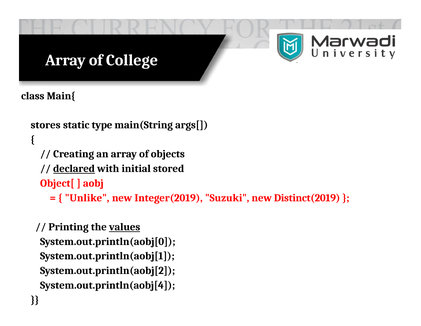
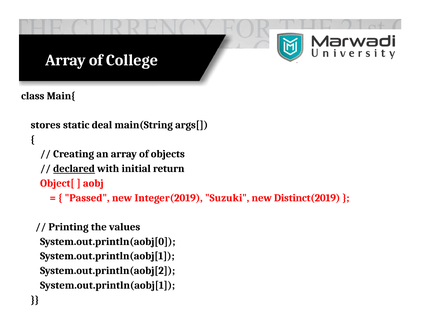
type: type -> deal
stored: stored -> return
Unlike: Unlike -> Passed
values underline: present -> none
System.out.println(aobj[4 at (108, 285): System.out.println(aobj[4 -> System.out.println(aobj[1
